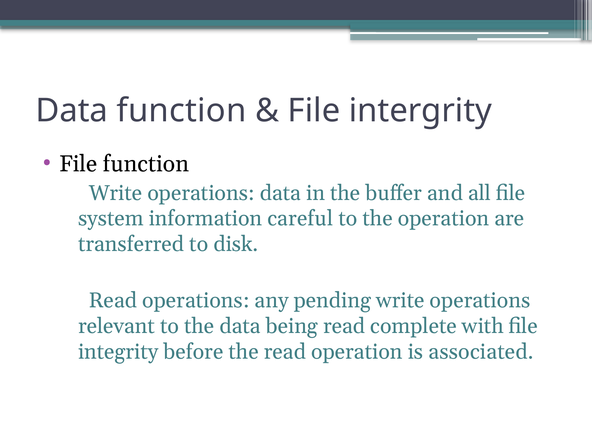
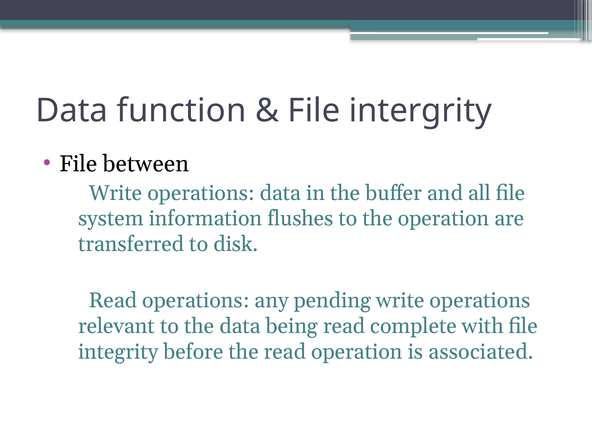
File function: function -> between
careful: careful -> flushes
